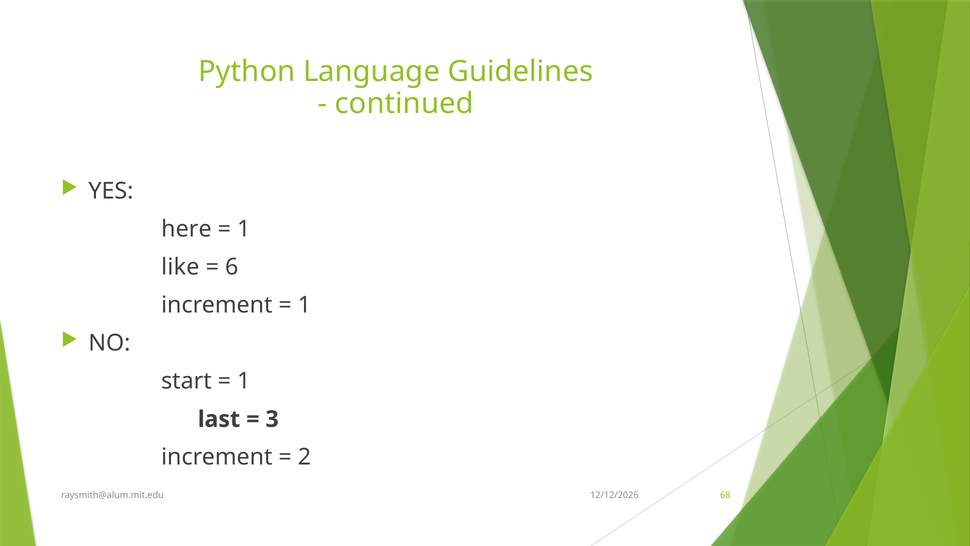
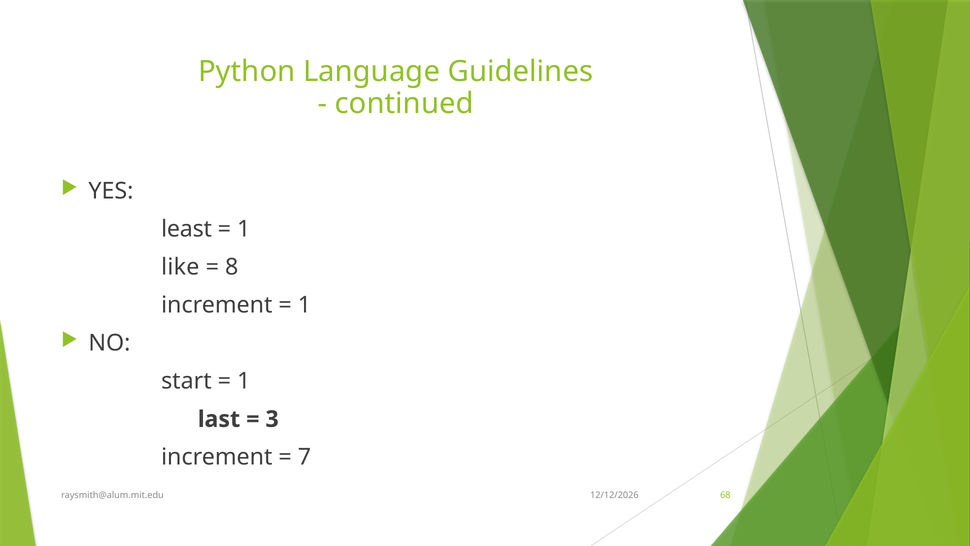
here: here -> least
6: 6 -> 8
2: 2 -> 7
